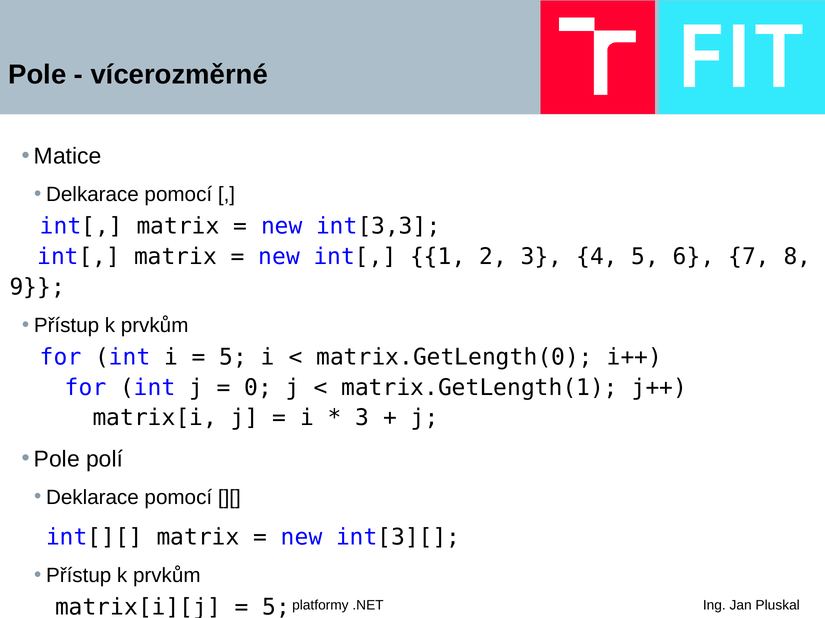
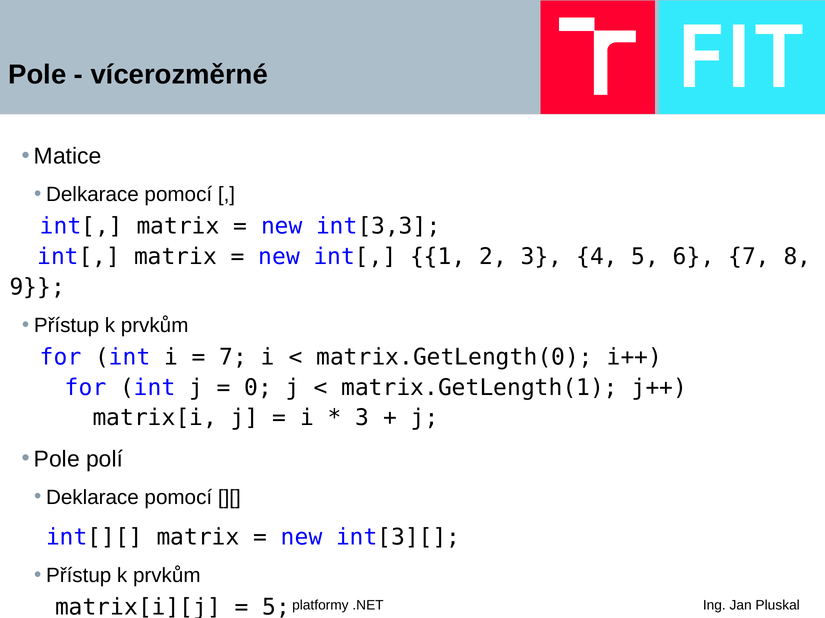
5 at (233, 357): 5 -> 7
